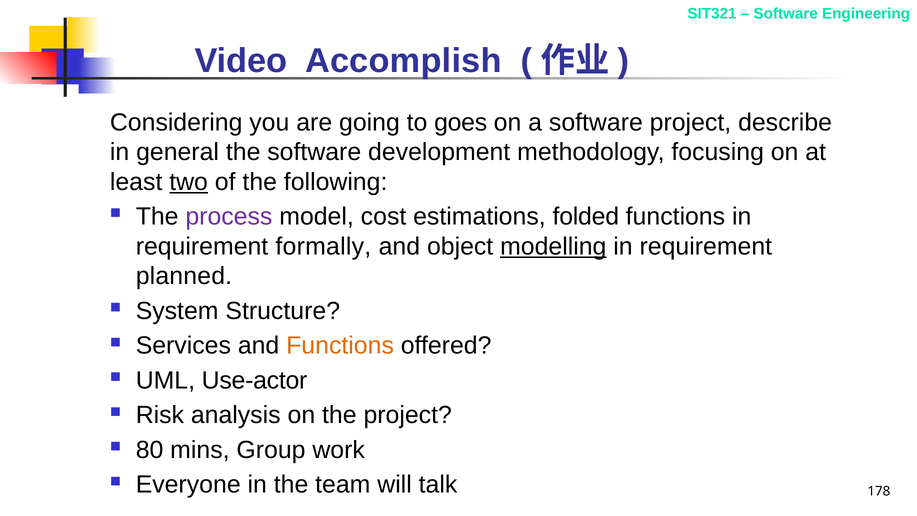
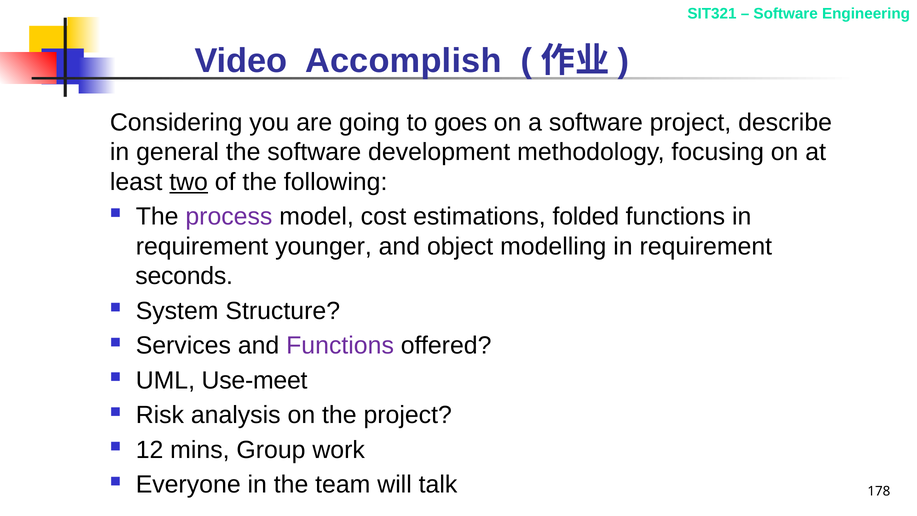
formally: formally -> younger
modelling underline: present -> none
planned: planned -> seconds
Functions at (340, 346) colour: orange -> purple
Use-actor: Use-actor -> Use-meet
80: 80 -> 12
